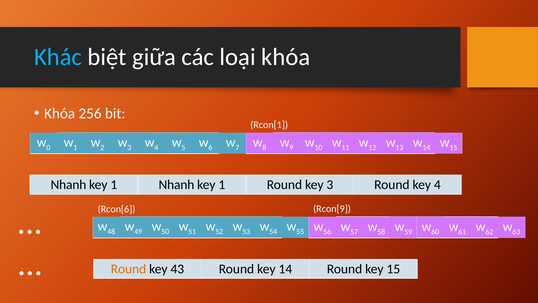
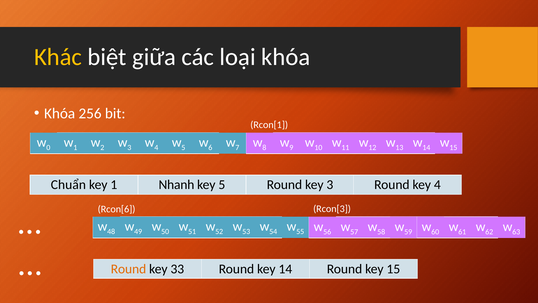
Khác colour: light blue -> yellow
Nhanh at (68, 185): Nhanh -> Chuẩn
1 at (222, 185): 1 -> 5
Rcon[9: Rcon[9 -> Rcon[3
43: 43 -> 33
